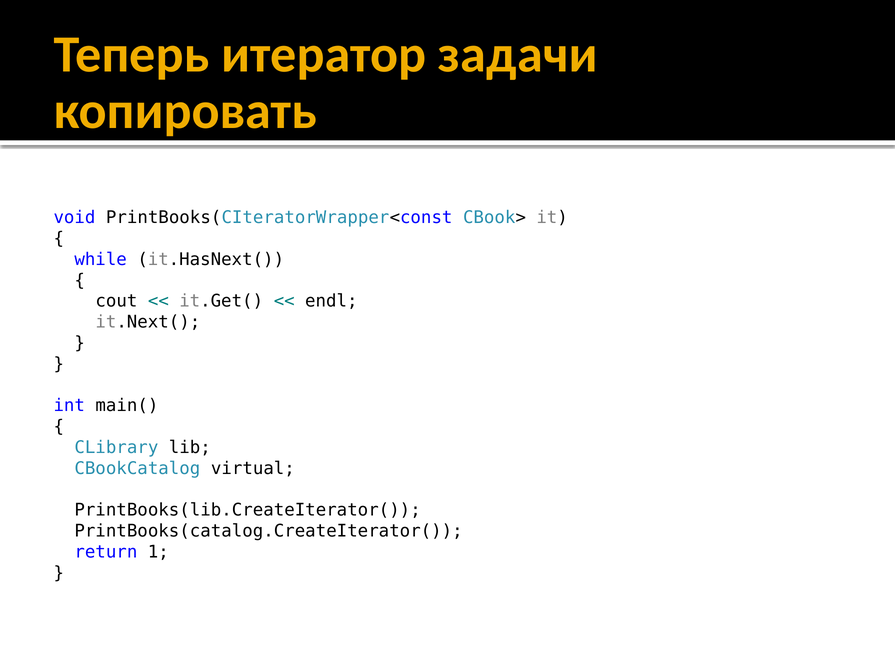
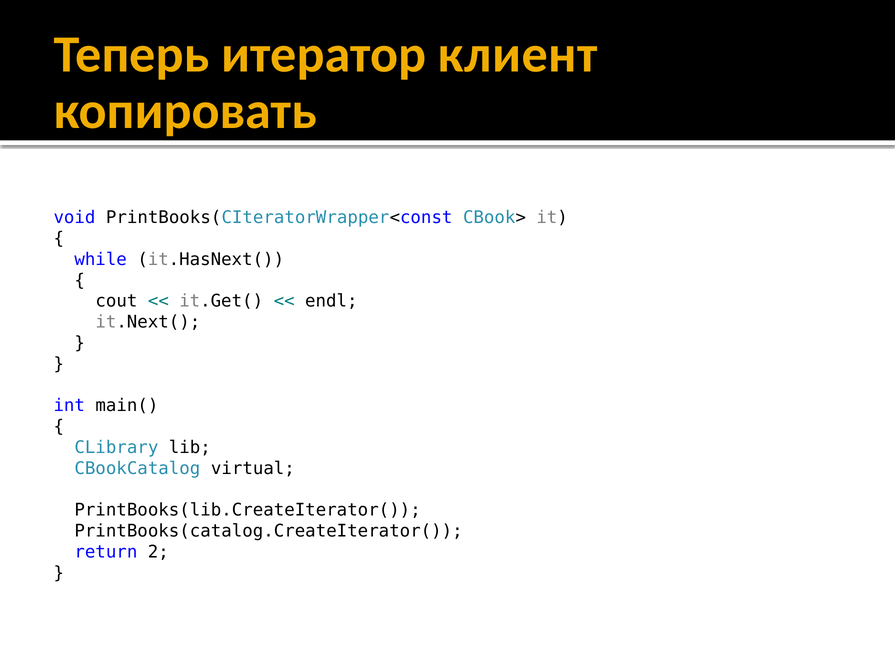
задачи: задачи -> клиент
1: 1 -> 2
